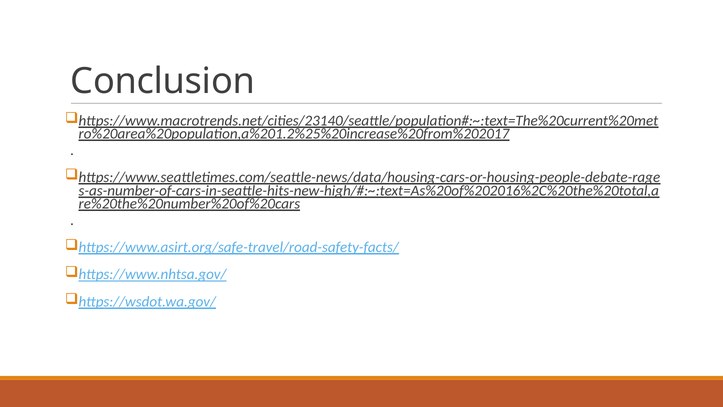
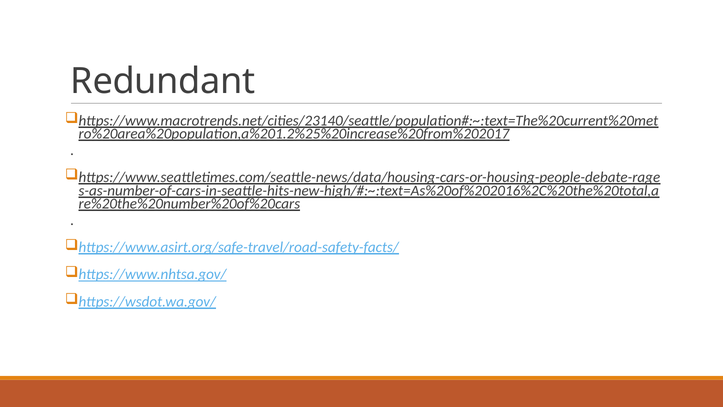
Conclusion: Conclusion -> Redundant
